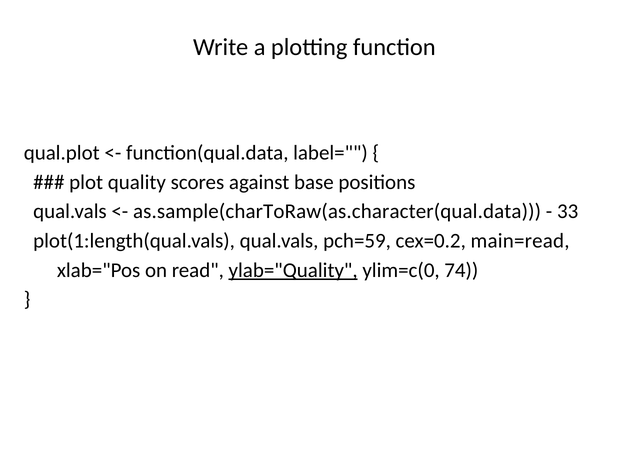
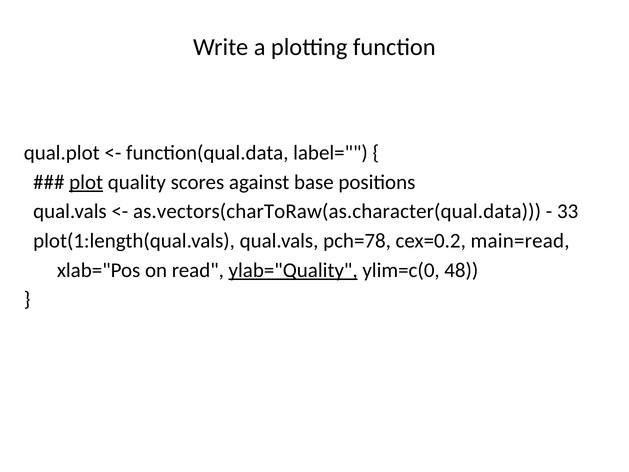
plot underline: none -> present
as.sample(charToRaw(as.character(qual.data: as.sample(charToRaw(as.character(qual.data -> as.vectors(charToRaw(as.character(qual.data
pch=59: pch=59 -> pch=78
74: 74 -> 48
